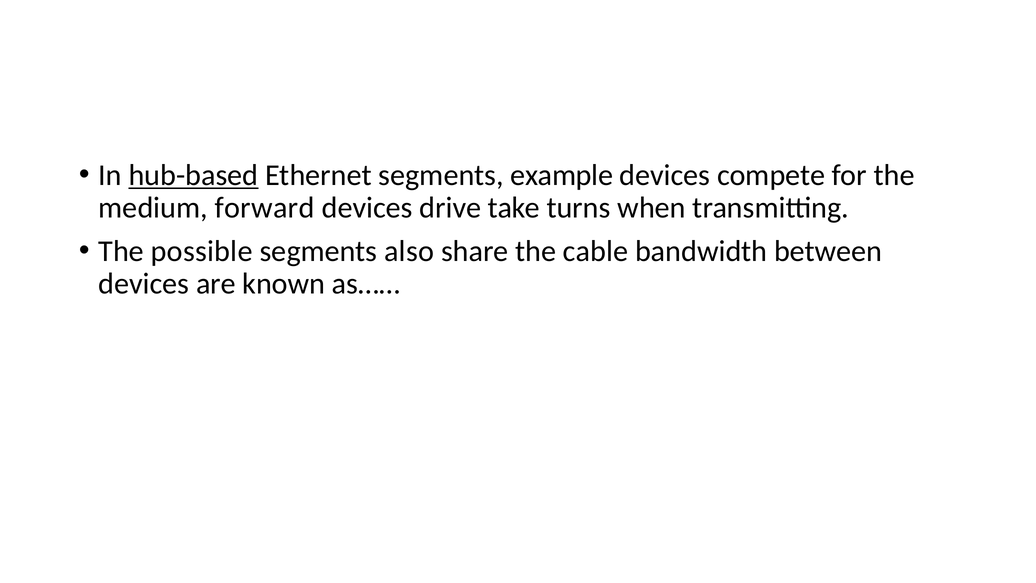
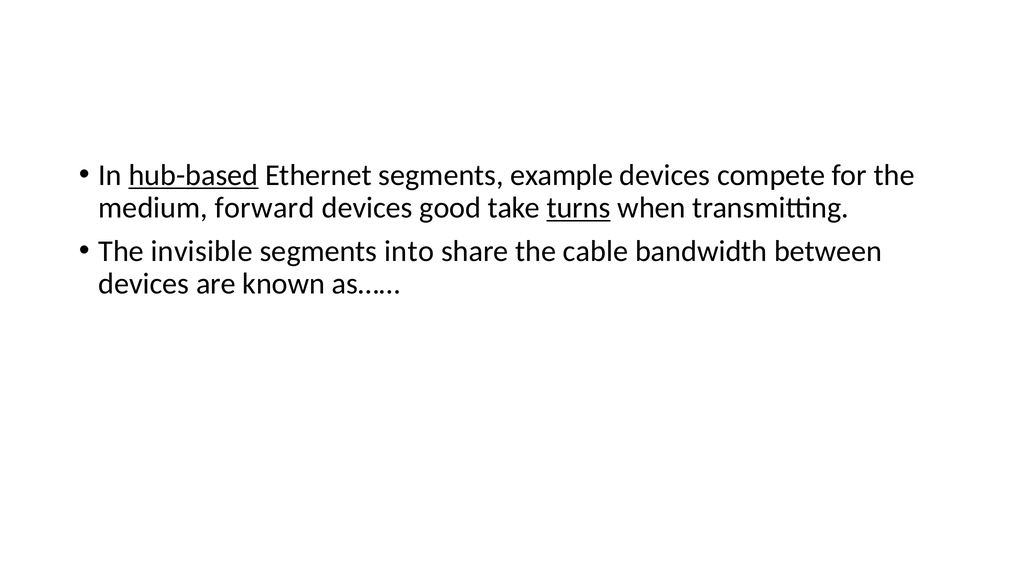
drive: drive -> good
turns underline: none -> present
possible: possible -> invisible
also: also -> into
